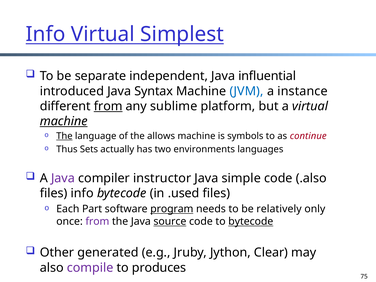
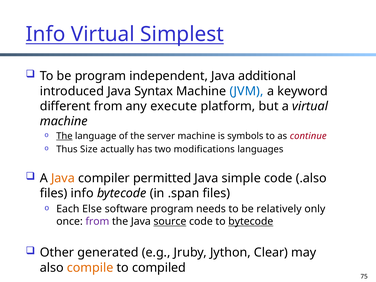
be separate: separate -> program
influential: influential -> additional
instance: instance -> keyword
from at (108, 106) underline: present -> none
sublime: sublime -> execute
machine at (64, 121) underline: present -> none
allows: allows -> server
Sets: Sets -> Size
environments: environments -> modifications
Java at (63, 178) colour: purple -> orange
instructor: instructor -> permitted
.used: .used -> .span
Part: Part -> Else
program at (172, 209) underline: present -> none
compile colour: purple -> orange
produces: produces -> compiled
